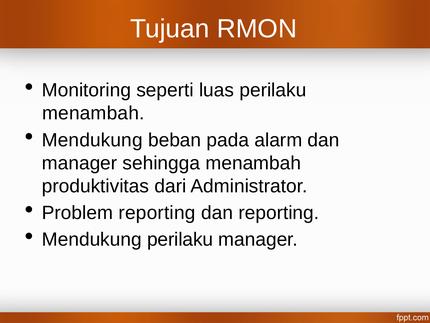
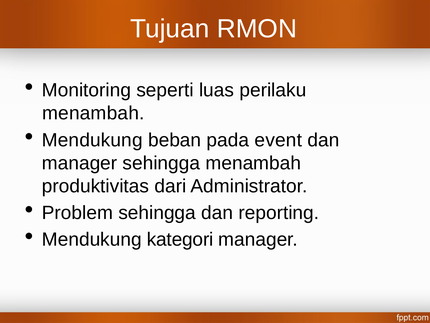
alarm: alarm -> event
Problem reporting: reporting -> sehingga
Mendukung perilaku: perilaku -> kategori
